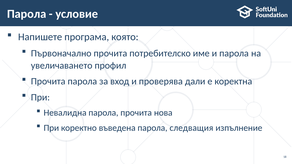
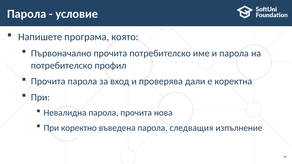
увеличаването at (62, 66): увеличаването -> потребителско
